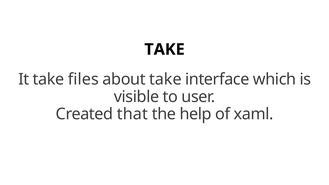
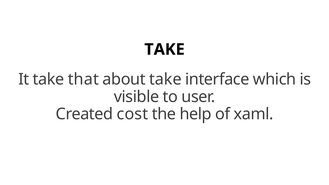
files: files -> that
that: that -> cost
